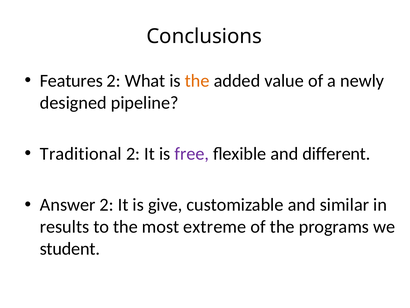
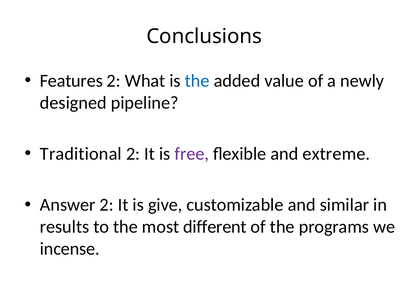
the at (197, 81) colour: orange -> blue
different: different -> extreme
extreme: extreme -> different
student: student -> incense
